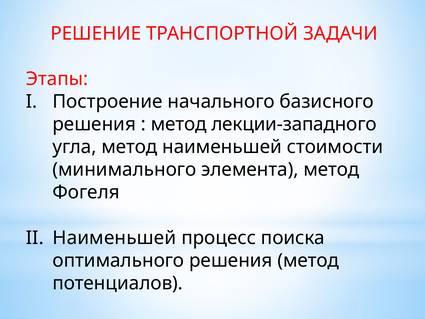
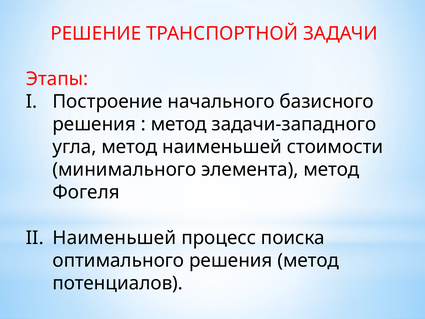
лекции-западного: лекции-западного -> задачи-западного
